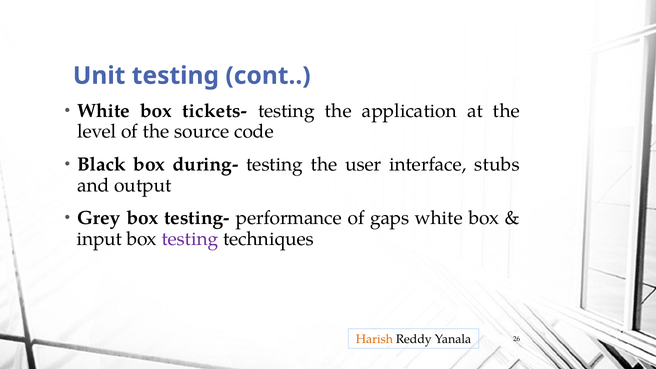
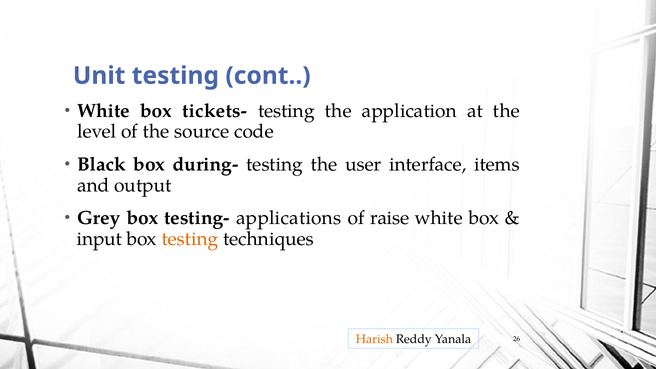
stubs: stubs -> items
performance: performance -> applications
gaps: gaps -> raise
testing at (190, 239) colour: purple -> orange
